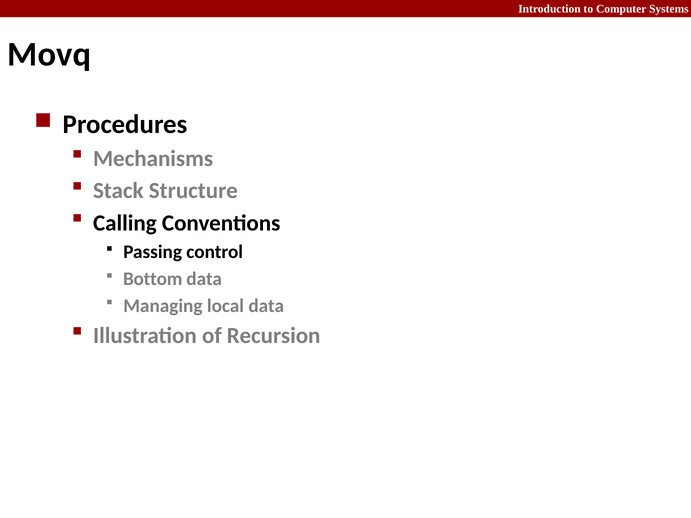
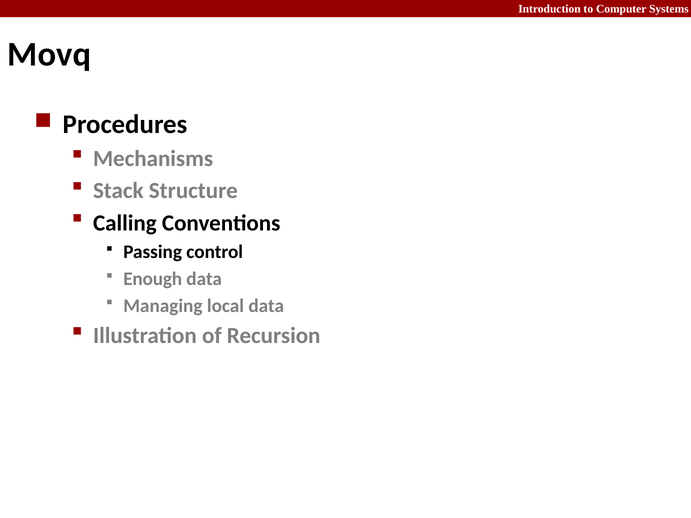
Bottom: Bottom -> Enough
